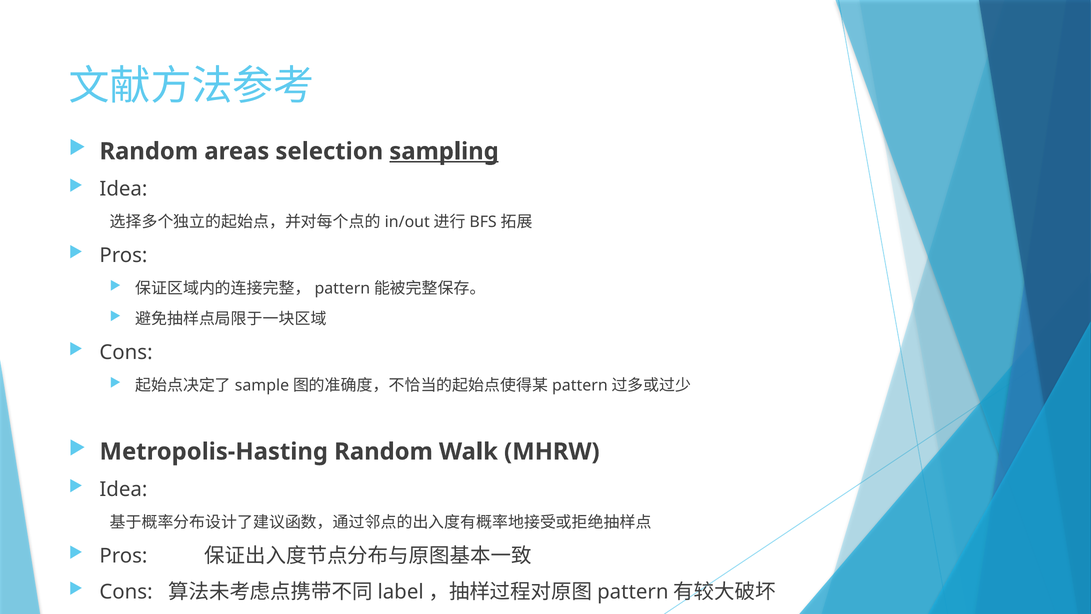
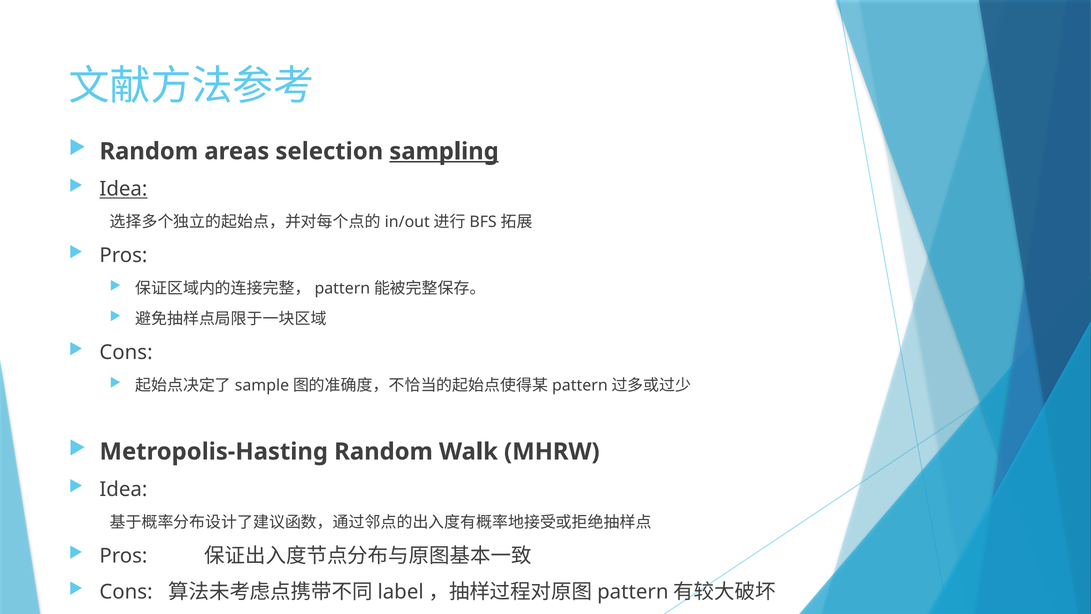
Idea at (123, 189) underline: none -> present
